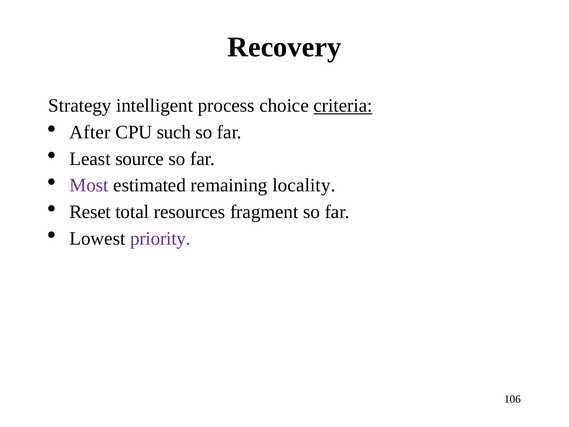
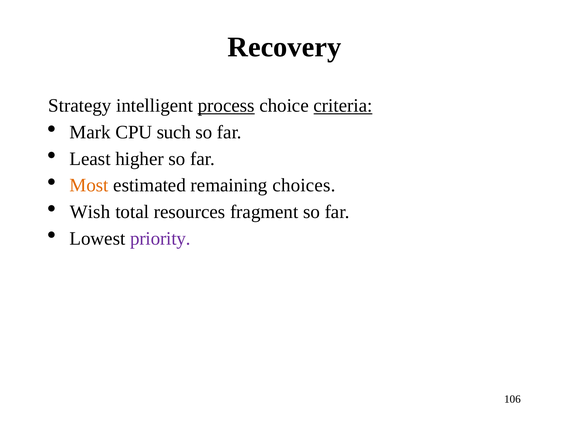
process underline: none -> present
After: After -> Mark
source: source -> higher
Most colour: purple -> orange
locality: locality -> choices
Reset: Reset -> Wish
